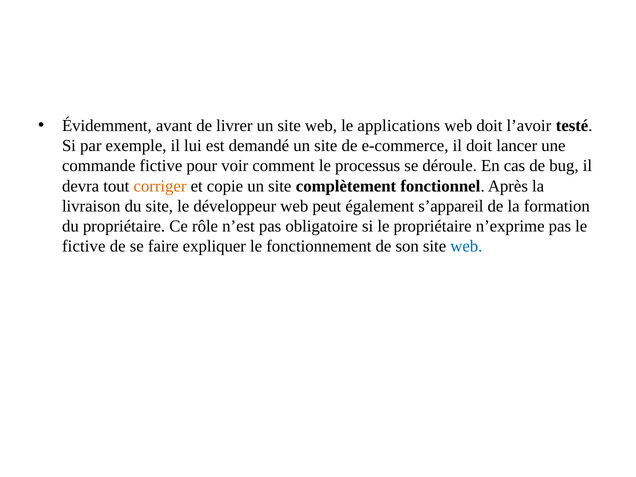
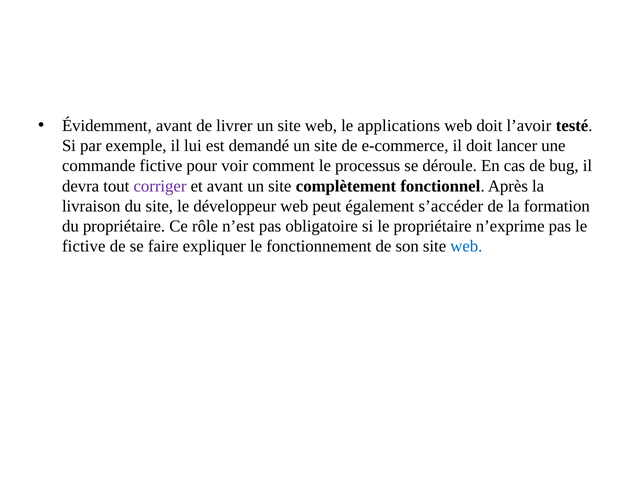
corriger colour: orange -> purple
et copie: copie -> avant
s’appareil: s’appareil -> s’accéder
